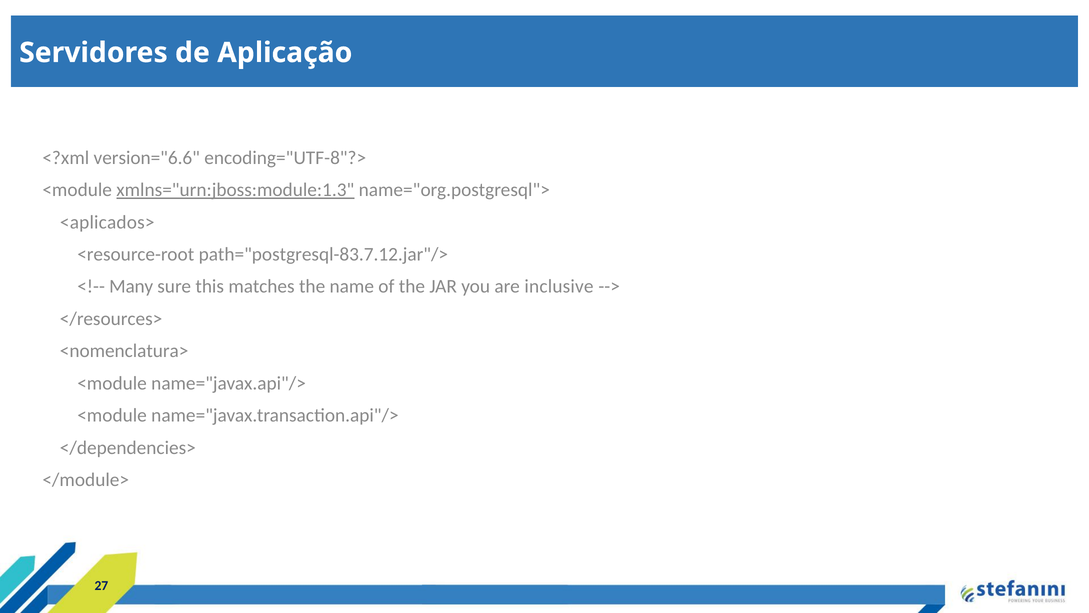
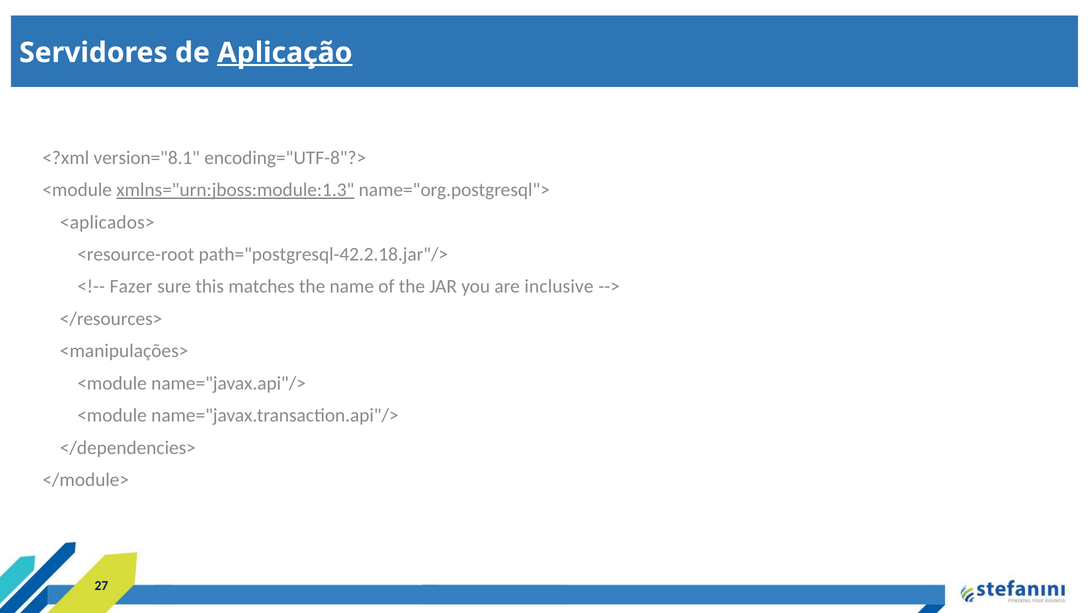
Aplicação underline: none -> present
version="6.6: version="6.6 -> version="8.1
path="postgresql-83.7.12.jar"/>: path="postgresql-83.7.12.jar"/> -> path="postgresql-42.2.18.jar"/>
Many: Many -> Fazer
<nomenclatura>: <nomenclatura> -> <manipulações>
